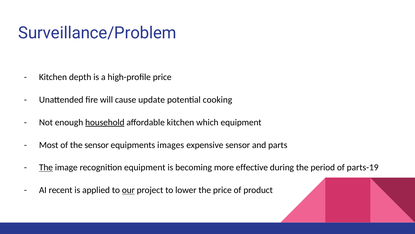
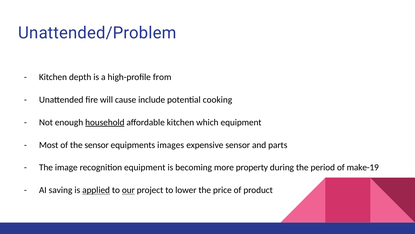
Surveillance/Problem: Surveillance/Problem -> Unattended/Problem
high-profile price: price -> from
update: update -> include
The at (46, 167) underline: present -> none
effective: effective -> property
parts-19: parts-19 -> make-19
recent: recent -> saving
applied underline: none -> present
